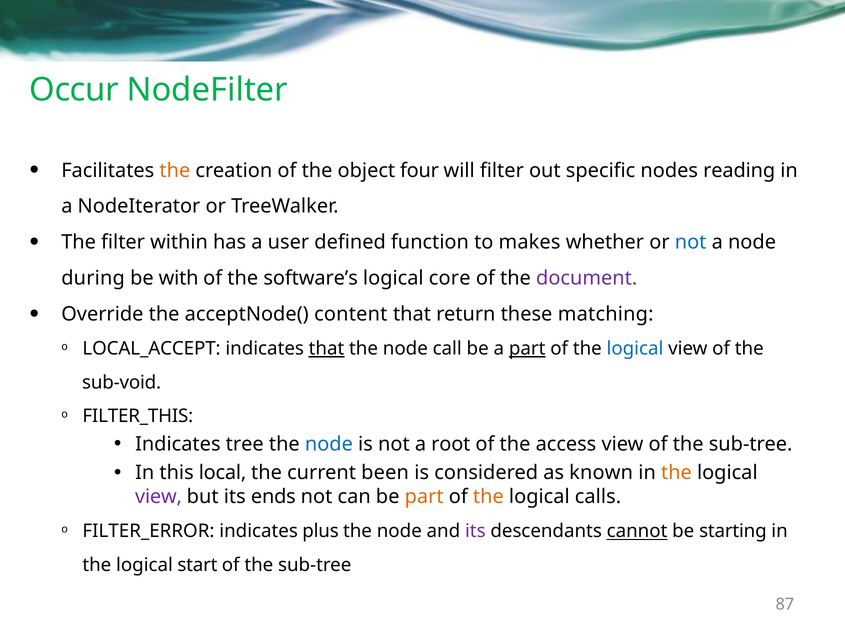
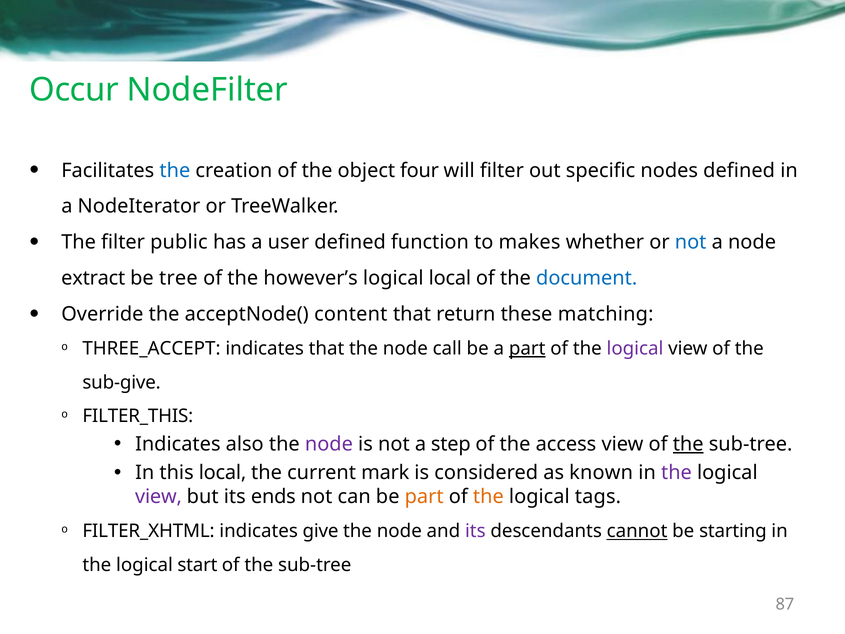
the at (175, 170) colour: orange -> blue
nodes reading: reading -> defined
within: within -> public
during: during -> extract
with: with -> tree
software’s: software’s -> however’s
logical core: core -> local
document colour: purple -> blue
LOCAL_ACCEPT: LOCAL_ACCEPT -> THREE_ACCEPT
that at (326, 349) underline: present -> none
logical at (635, 349) colour: blue -> purple
sub-void: sub-void -> sub-give
tree: tree -> also
node at (329, 444) colour: blue -> purple
root: root -> step
the at (688, 444) underline: none -> present
been: been -> mark
the at (676, 473) colour: orange -> purple
calls: calls -> tags
FILTER_ERROR: FILTER_ERROR -> FILTER_XHTML
plus: plus -> give
